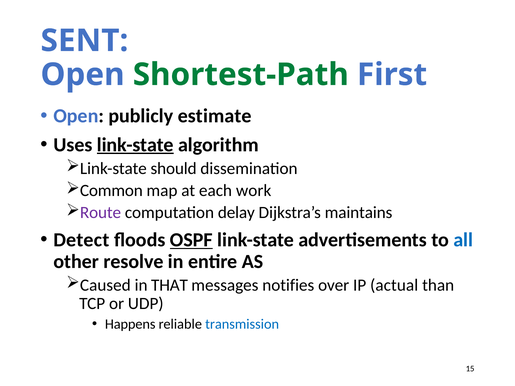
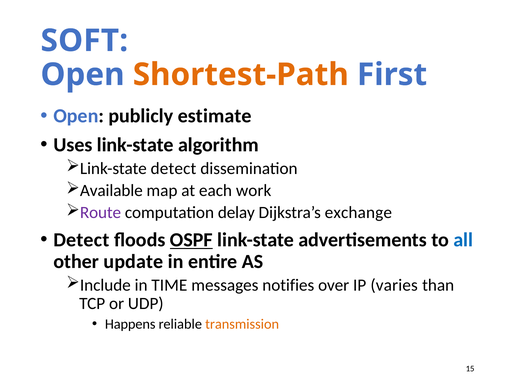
SENT: SENT -> SOFT
Shortest-Path colour: green -> orange
link-state at (135, 145) underline: present -> none
Link-state should: should -> detect
Common: Common -> Available
maintains: maintains -> exchange
resolve: resolve -> update
Caused: Caused -> Include
THAT: THAT -> TIME
actual: actual -> varies
transmission colour: blue -> orange
